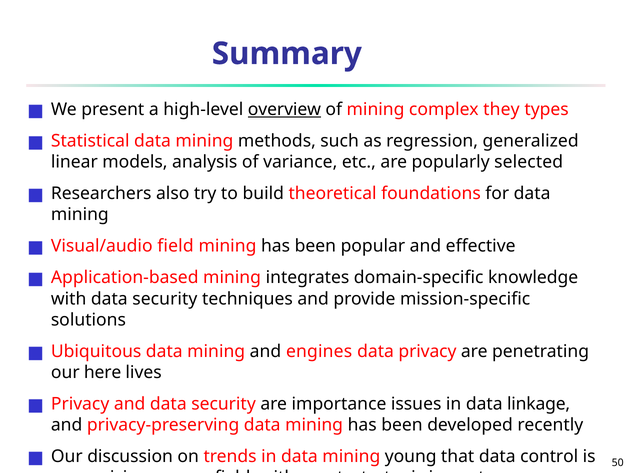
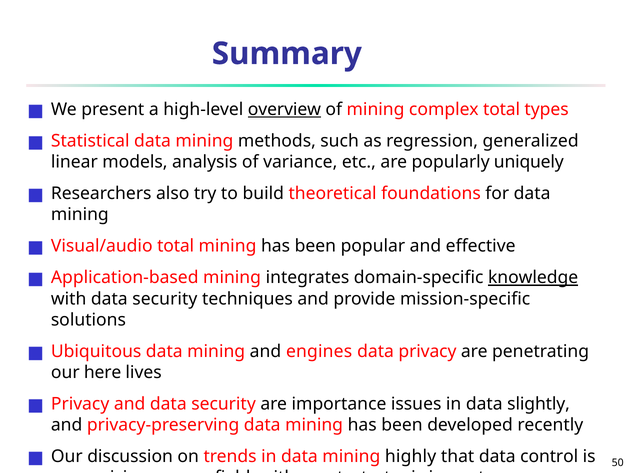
complex they: they -> total
selected: selected -> uniquely
Visual/audio field: field -> total
knowledge underline: none -> present
linkage: linkage -> slightly
mining young: young -> highly
